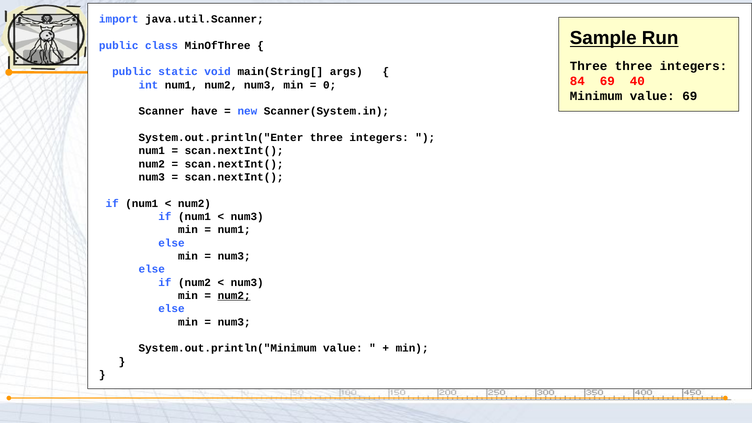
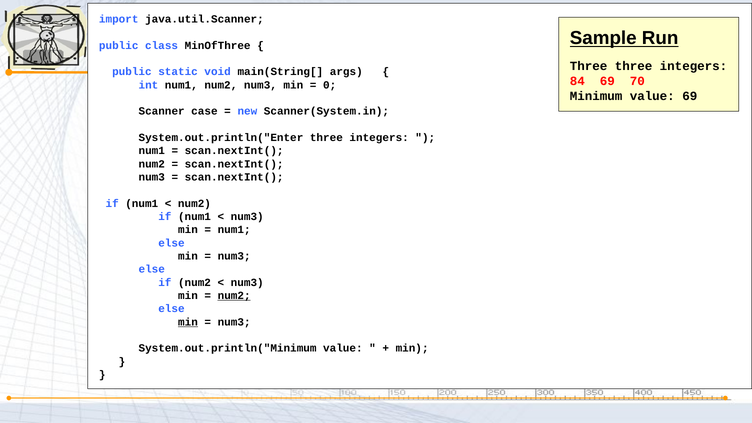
40: 40 -> 70
have: have -> case
min at (188, 322) underline: none -> present
